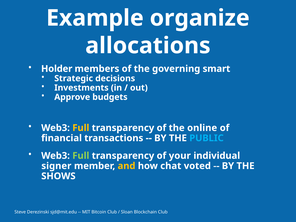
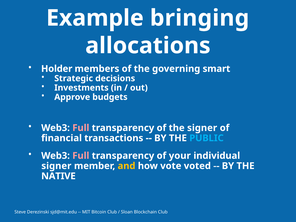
organize: organize -> bringing
Full at (81, 128) colour: yellow -> pink
the online: online -> signer
Full at (81, 156) colour: light green -> pink
chat: chat -> vote
SHOWS: SHOWS -> NATIVE
